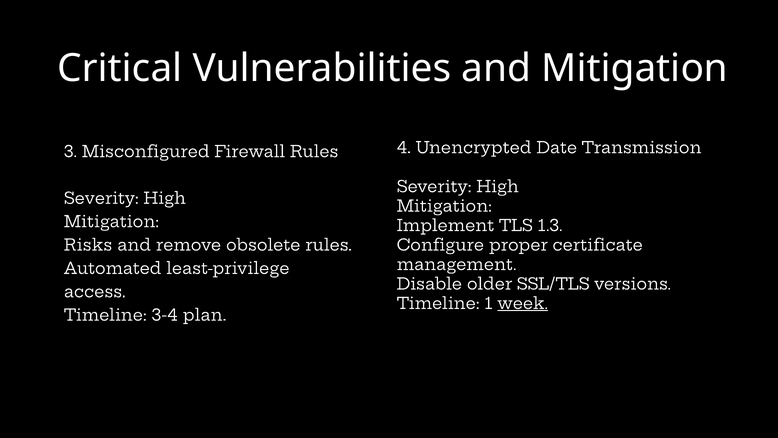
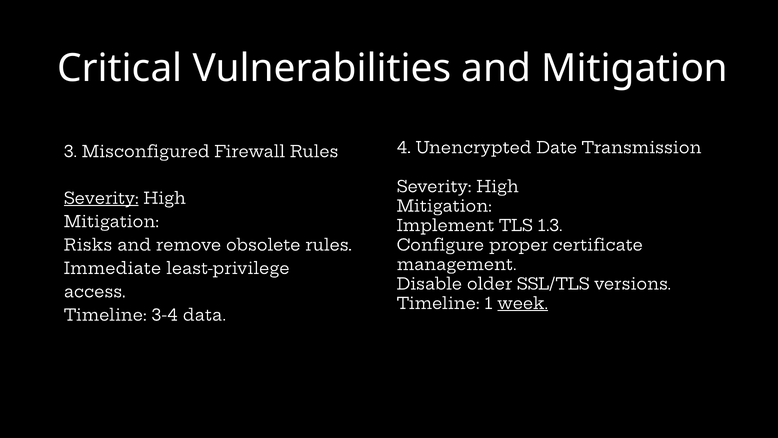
Severity at (101, 198) underline: none -> present
Automated: Automated -> Immediate
plan: plan -> data
